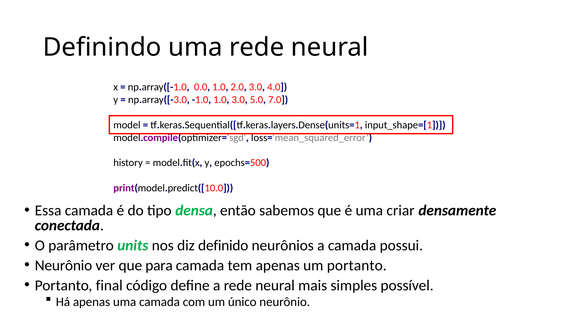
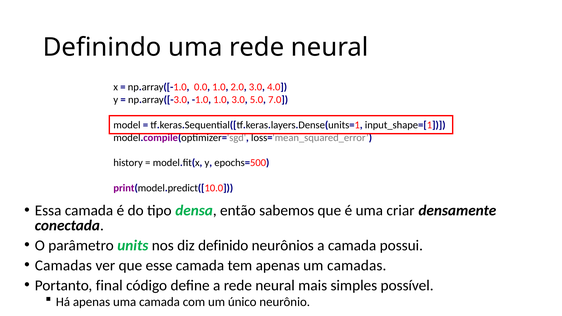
Neurônio at (64, 266): Neurônio -> Camadas
para: para -> esse
um portanto: portanto -> camadas
